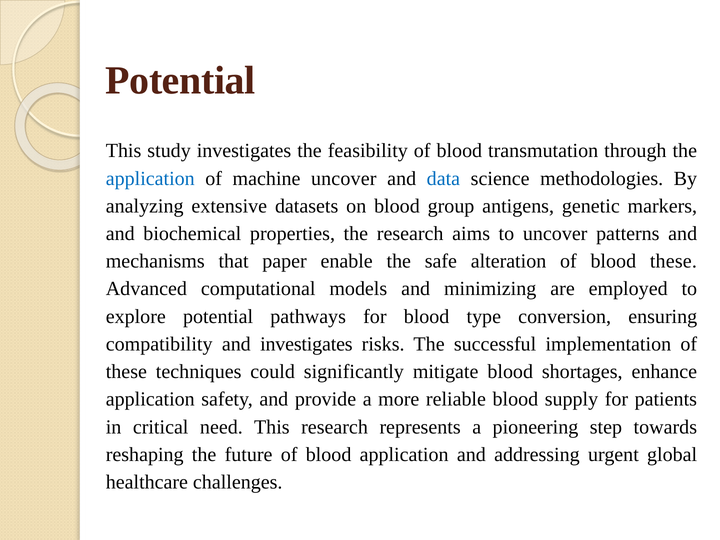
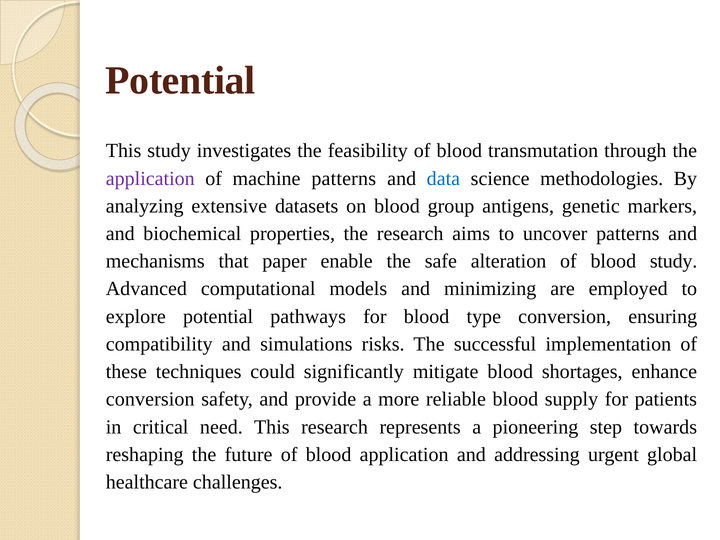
application at (150, 178) colour: blue -> purple
machine uncover: uncover -> patterns
blood these: these -> study
and investigates: investigates -> simulations
application at (150, 399): application -> conversion
